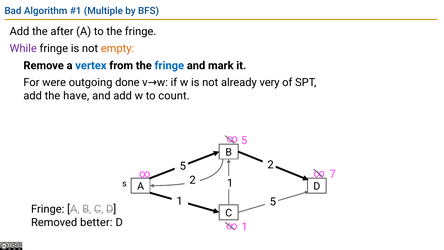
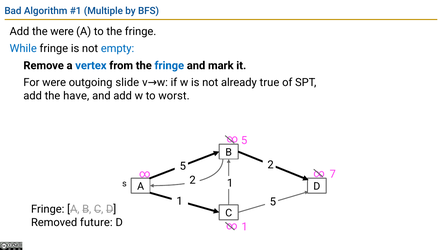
the after: after -> were
While colour: purple -> blue
empty colour: orange -> blue
done: done -> slide
very: very -> true
count: count -> worst
better: better -> future
